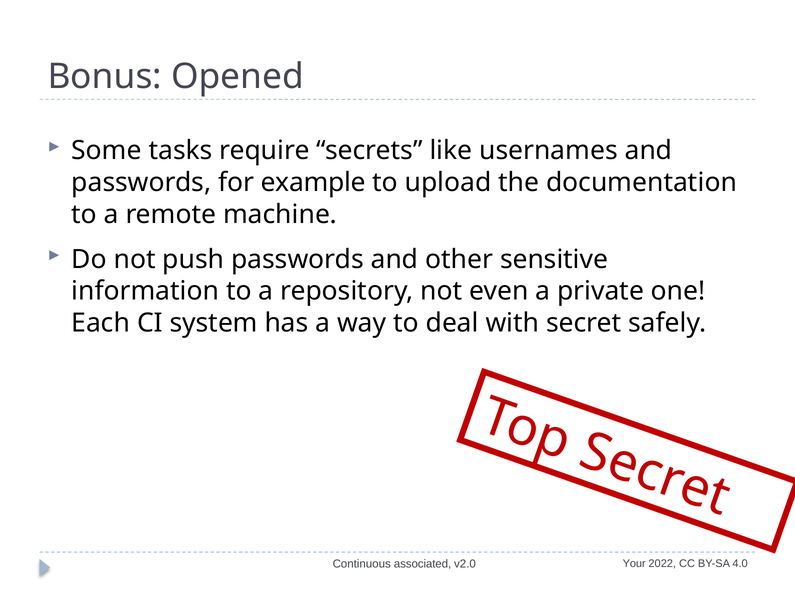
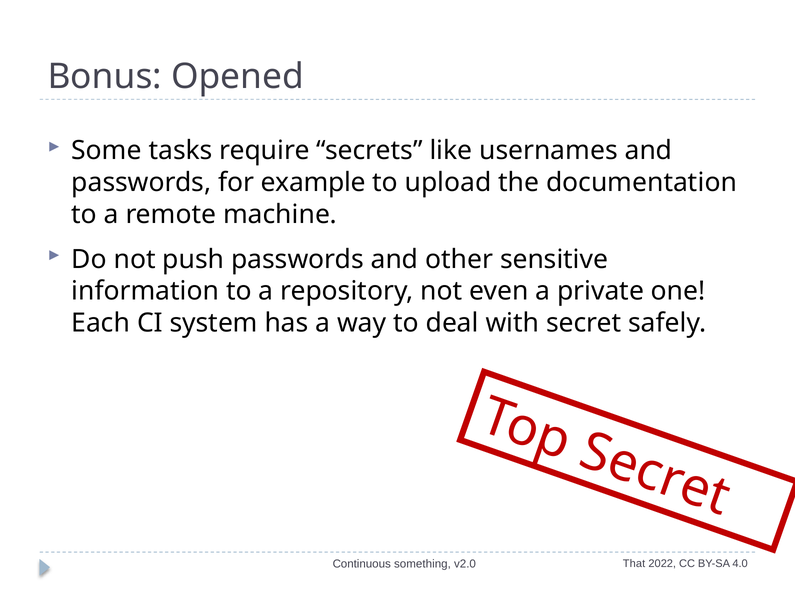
Your: Your -> That
associated: associated -> something
